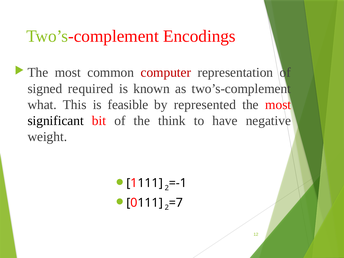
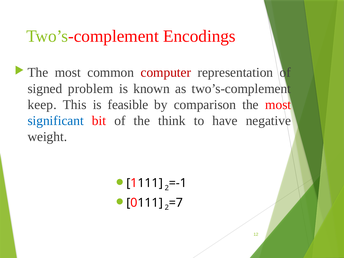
required: required -> problem
what: what -> keep
represented: represented -> comparison
significant colour: black -> blue
